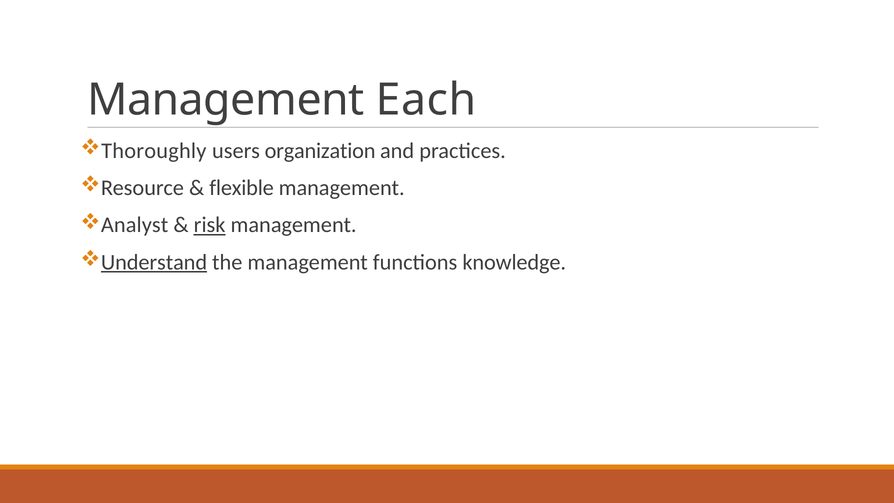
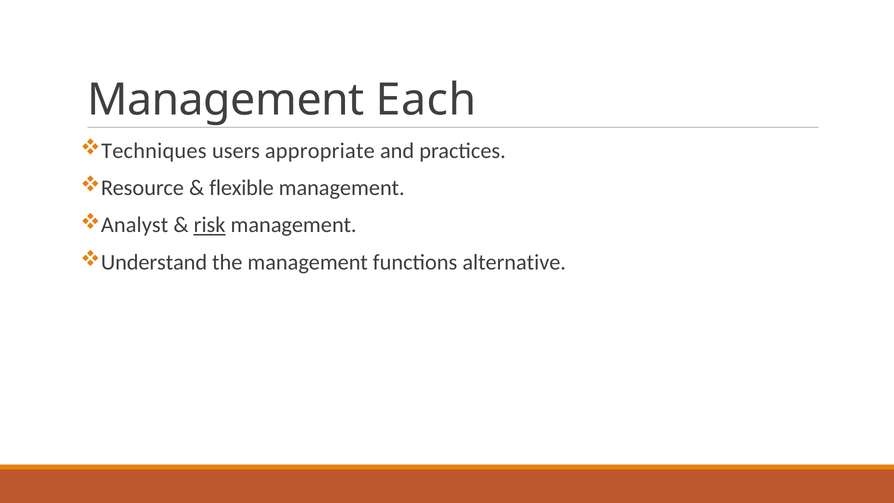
Thoroughly: Thoroughly -> Techniques
organization: organization -> appropriate
Understand underline: present -> none
knowledge: knowledge -> alternative
